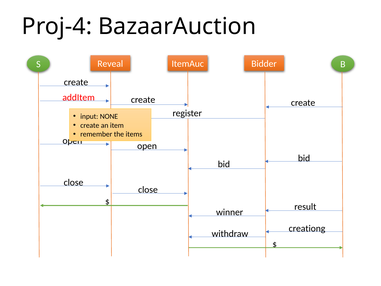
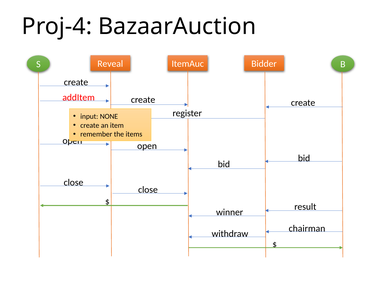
creationg: creationg -> chairman
